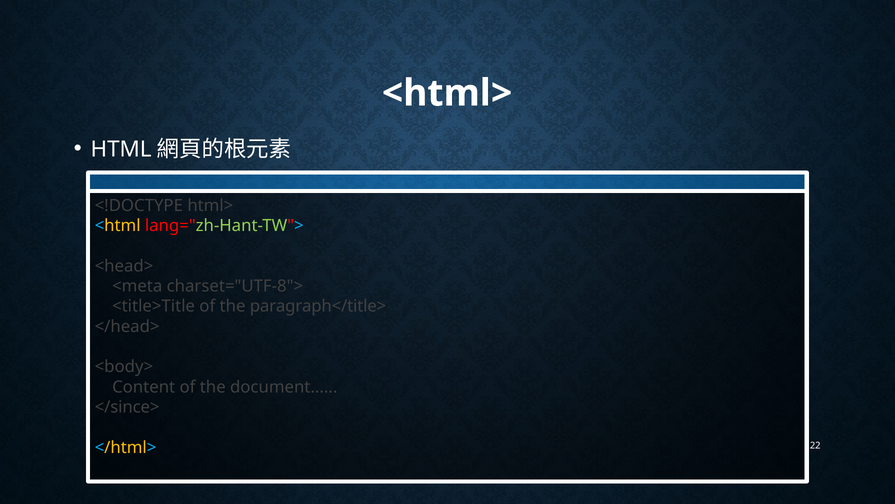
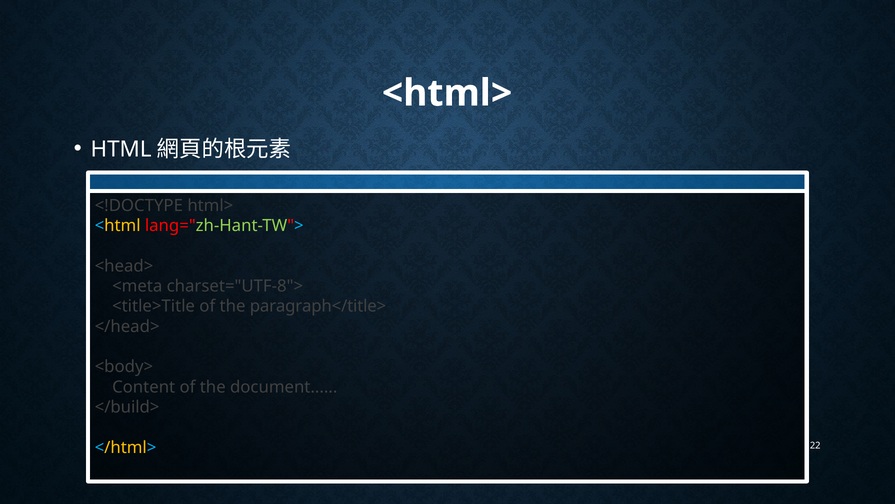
</since>: </since> -> </build>
